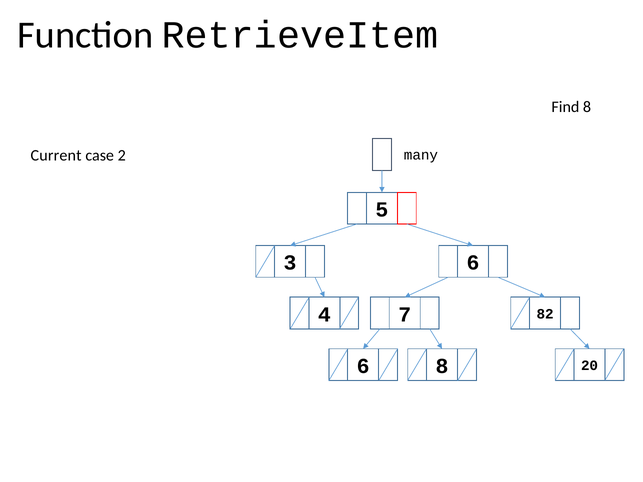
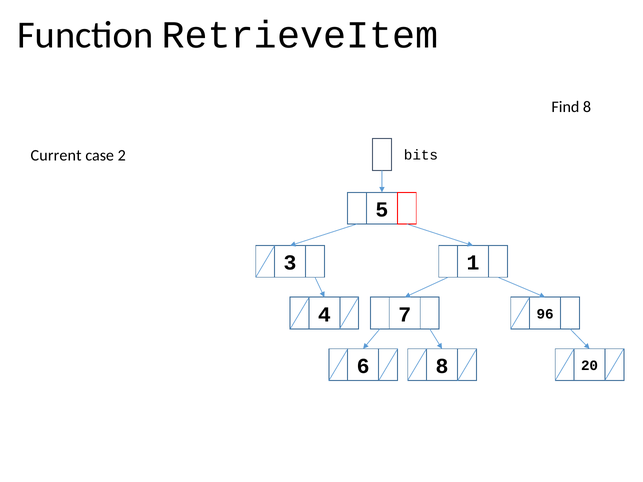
many: many -> bits
3 6: 6 -> 1
82: 82 -> 96
